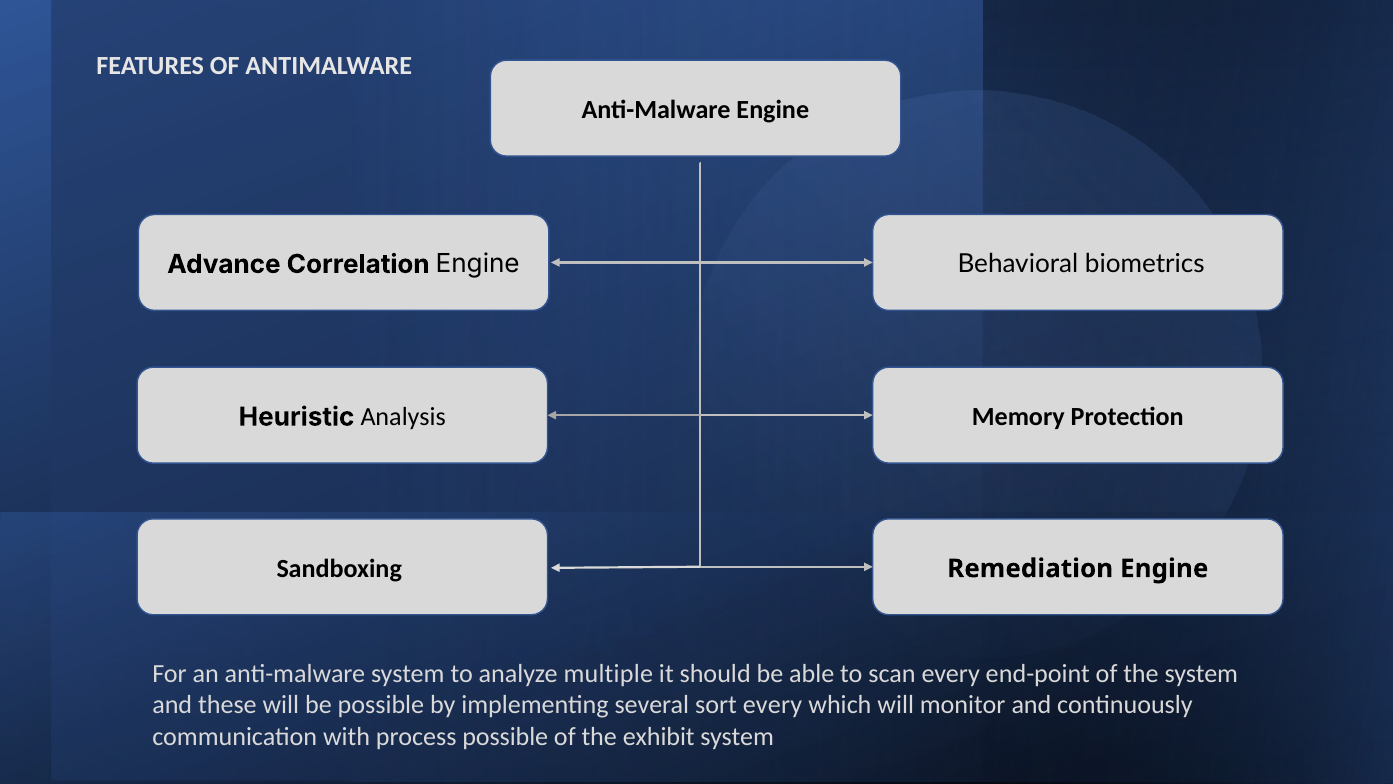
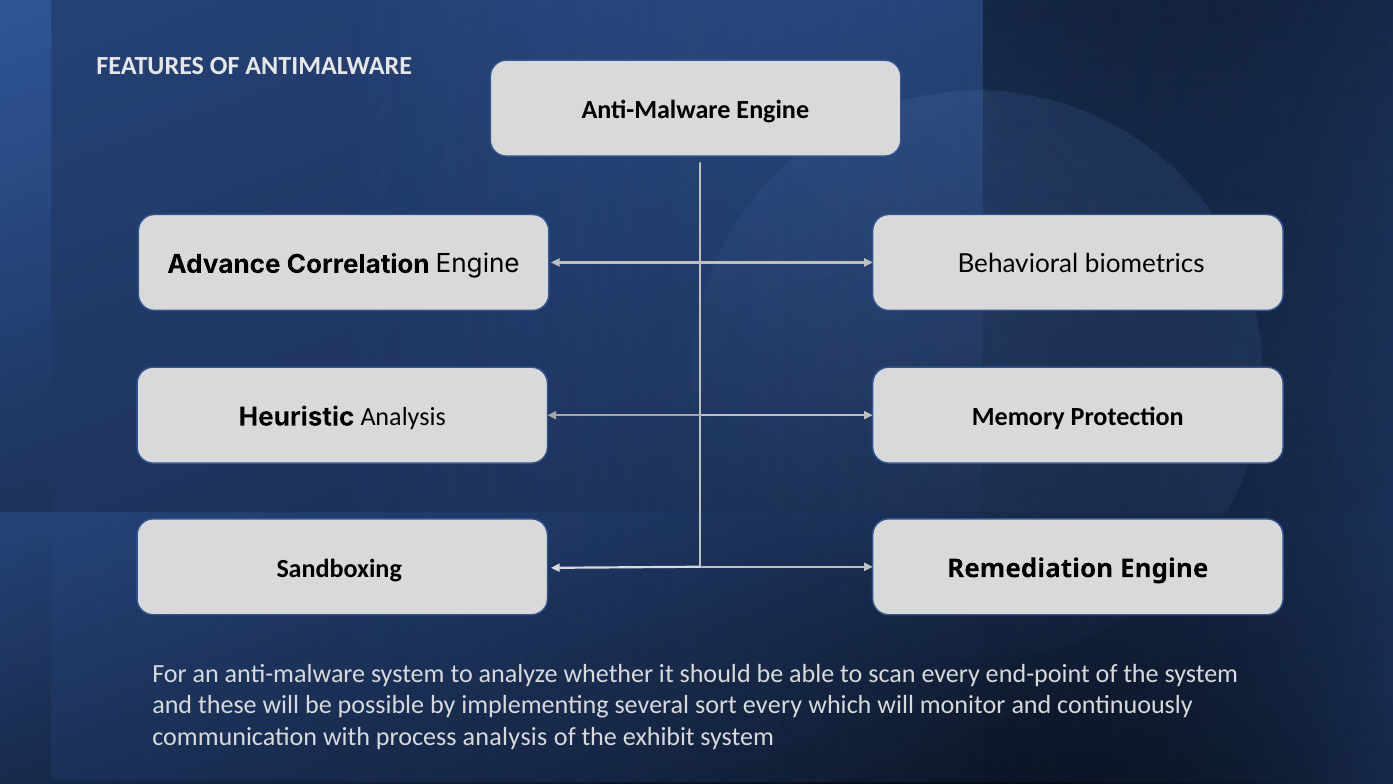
multiple: multiple -> whether
process possible: possible -> analysis
